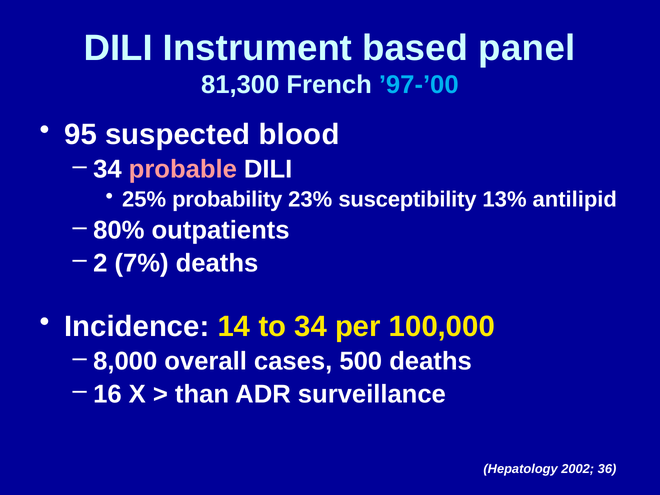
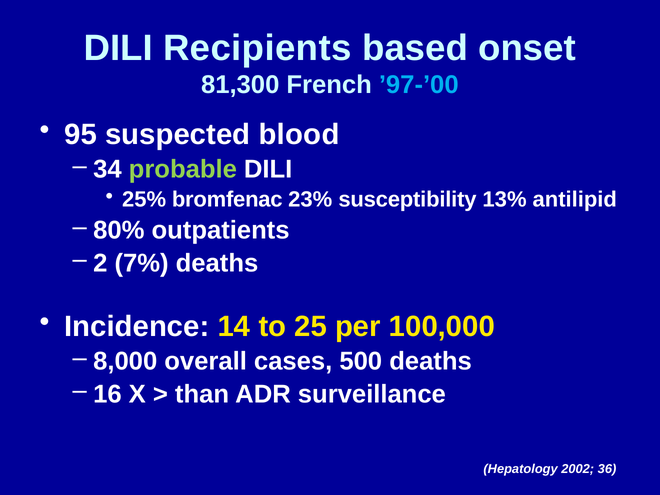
Instrument: Instrument -> Recipients
panel: panel -> onset
probable colour: pink -> light green
probability: probability -> bromfenac
34: 34 -> 25
